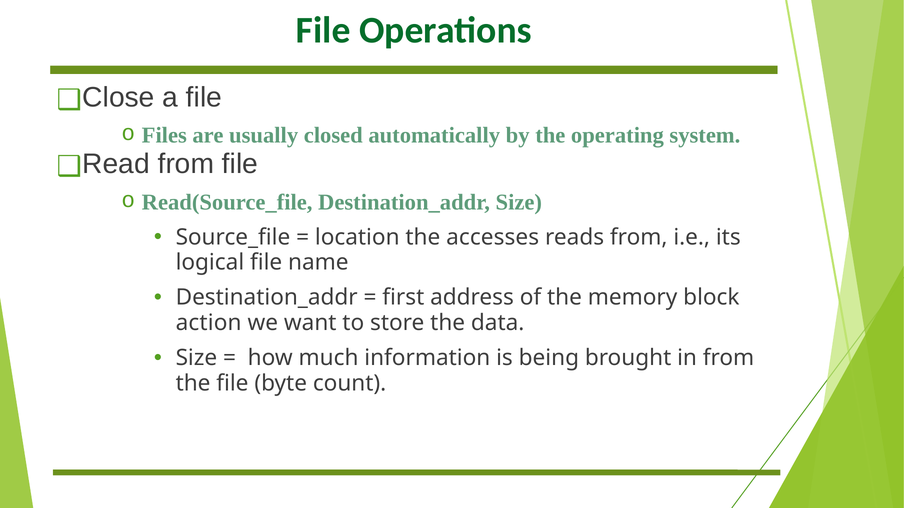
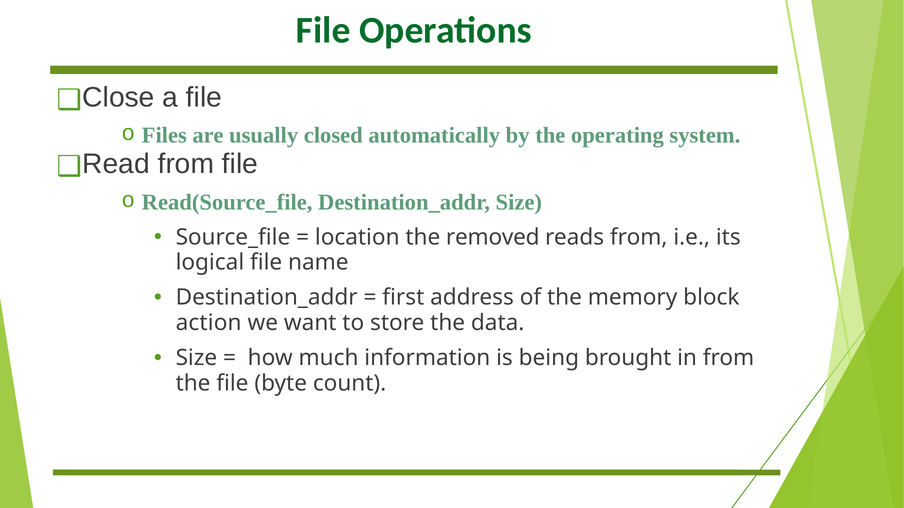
accesses: accesses -> removed
